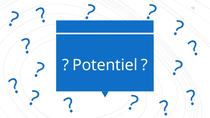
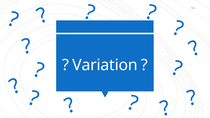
Potentiel: Potentiel -> Variation
